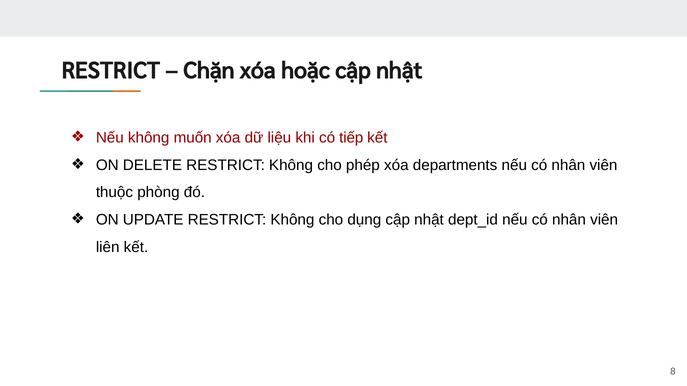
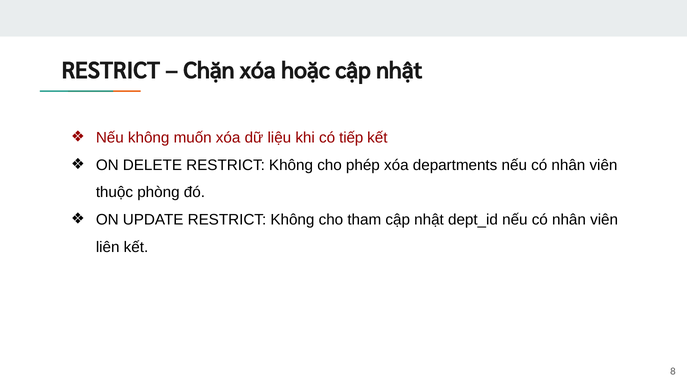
dụng: dụng -> tham
